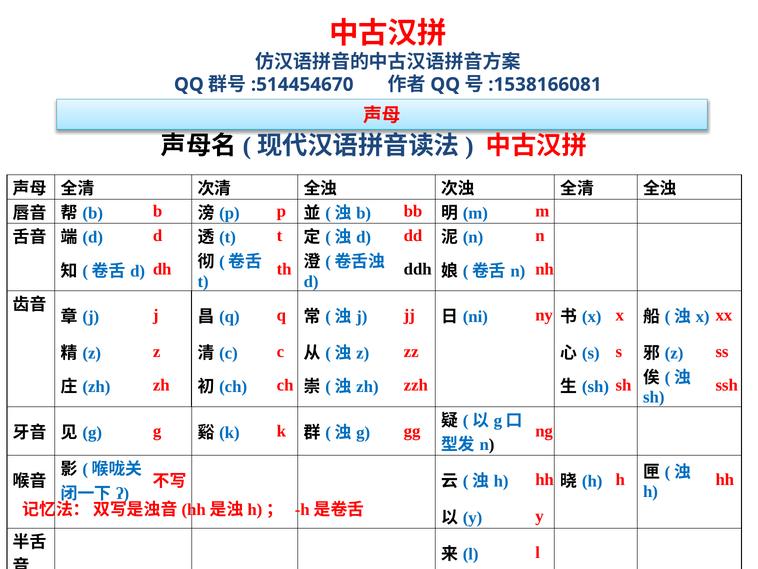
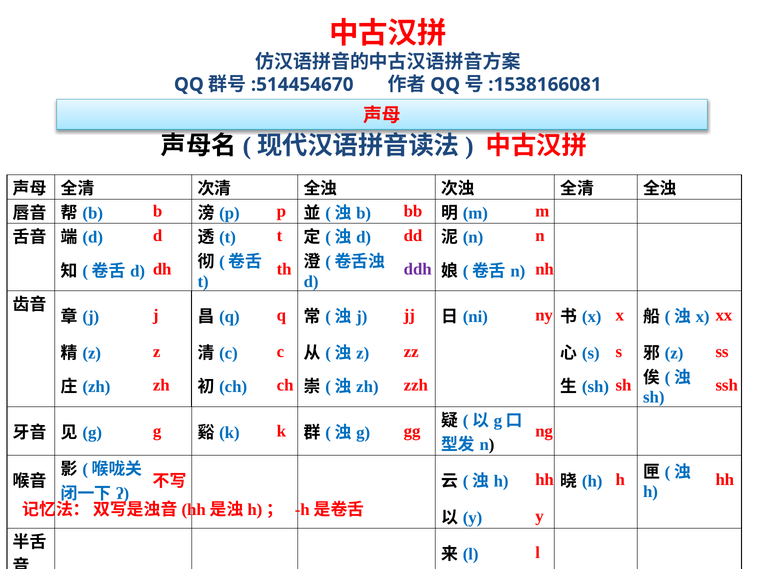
ddh colour: black -> purple
